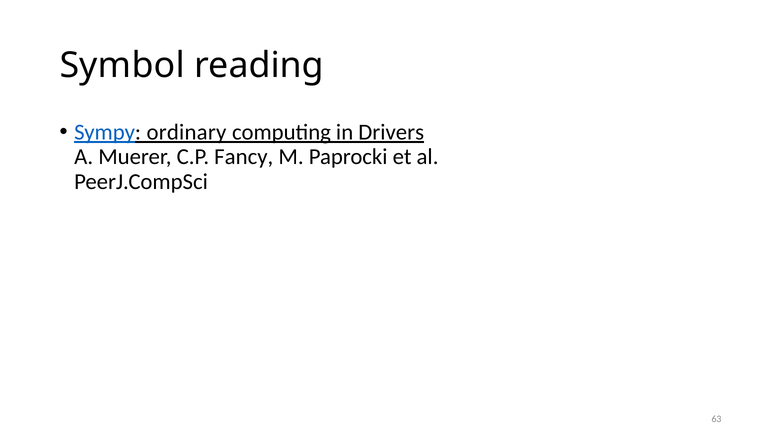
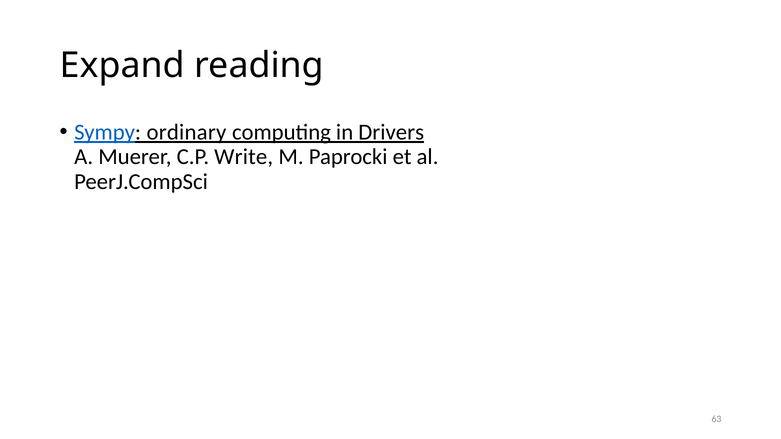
Symbol: Symbol -> Expand
Fancy: Fancy -> Write
